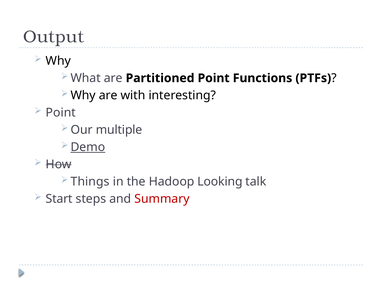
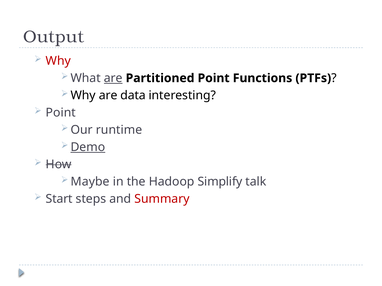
Why at (58, 61) colour: black -> red
are at (113, 78) underline: none -> present
with: with -> data
multiple: multiple -> runtime
Things: Things -> Maybe
Looking: Looking -> Simplify
